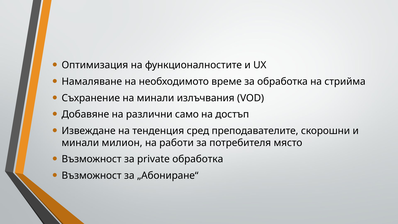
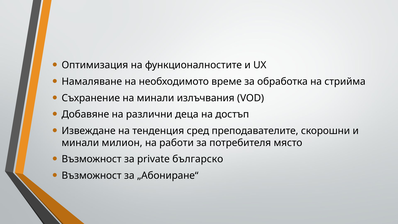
само: само -> деца
private обработка: обработка -> българско
